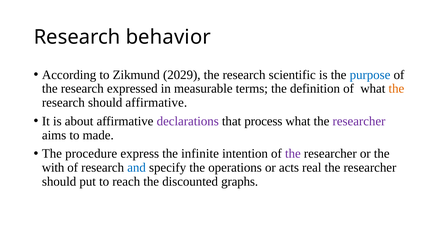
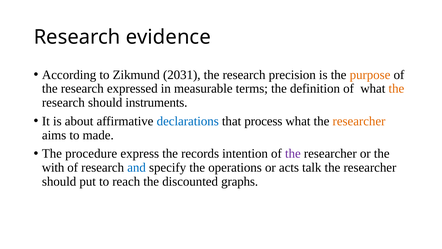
behavior: behavior -> evidence
2029: 2029 -> 2031
scientific: scientific -> precision
purpose colour: blue -> orange
should affirmative: affirmative -> instruments
declarations colour: purple -> blue
researcher at (359, 121) colour: purple -> orange
infinite: infinite -> records
real: real -> talk
